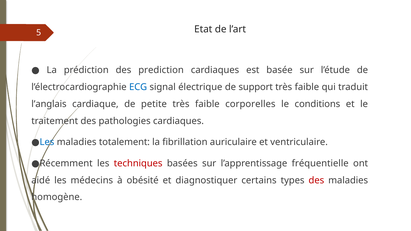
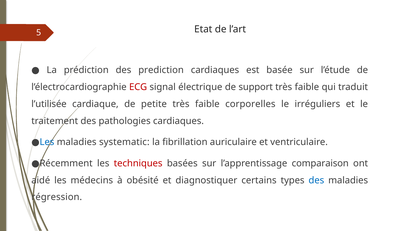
ECG colour: blue -> red
l’anglais: l’anglais -> l’utilisée
conditions: conditions -> irréguliers
totalement: totalement -> systematic
fréquentielle: fréquentielle -> comparaison
des at (316, 180) colour: red -> blue
homogène: homogène -> régression
